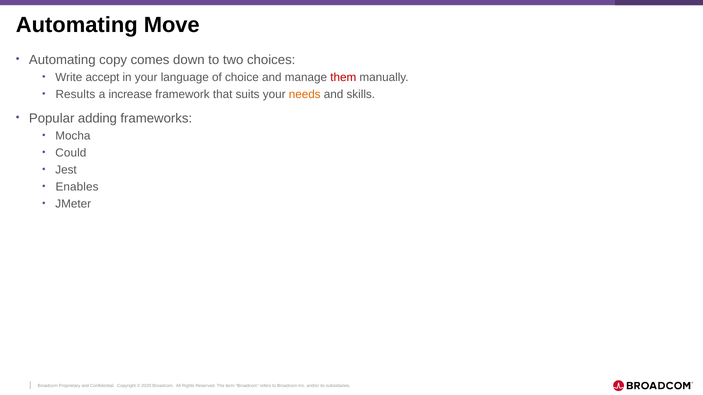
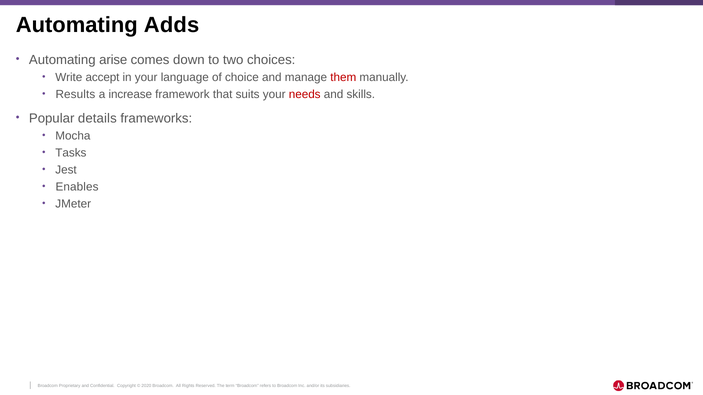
Move: Move -> Adds
copy: copy -> arise
needs colour: orange -> red
adding: adding -> details
Could: Could -> Tasks
